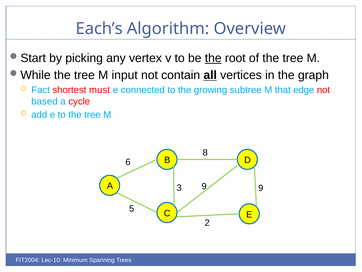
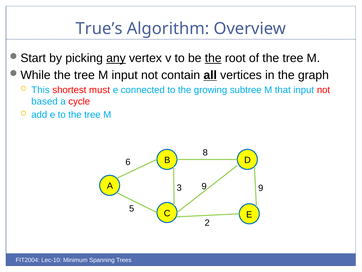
Each’s: Each’s -> True’s
any underline: none -> present
Fact: Fact -> This
that edge: edge -> input
